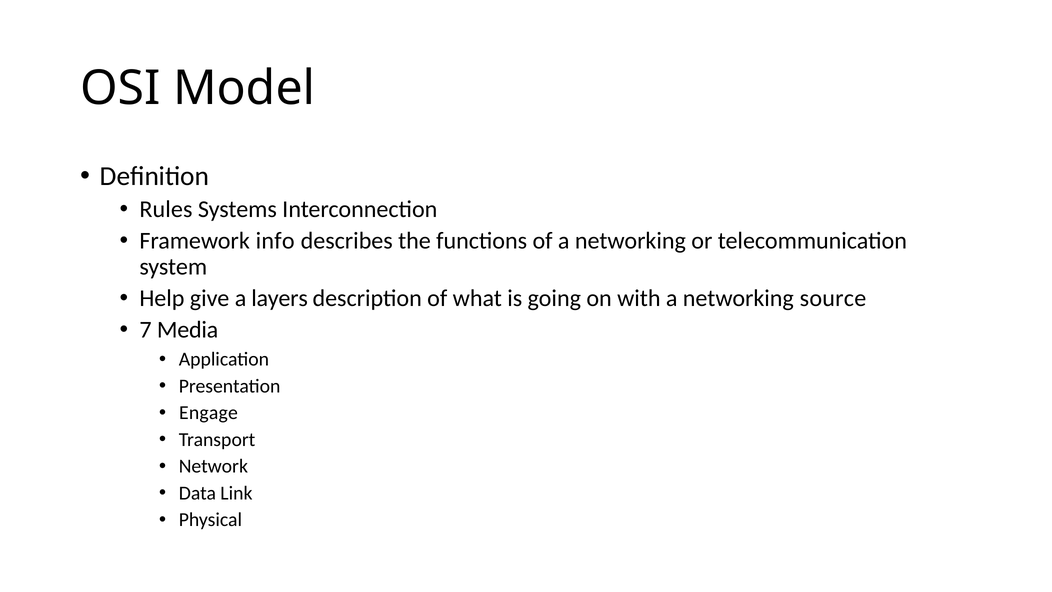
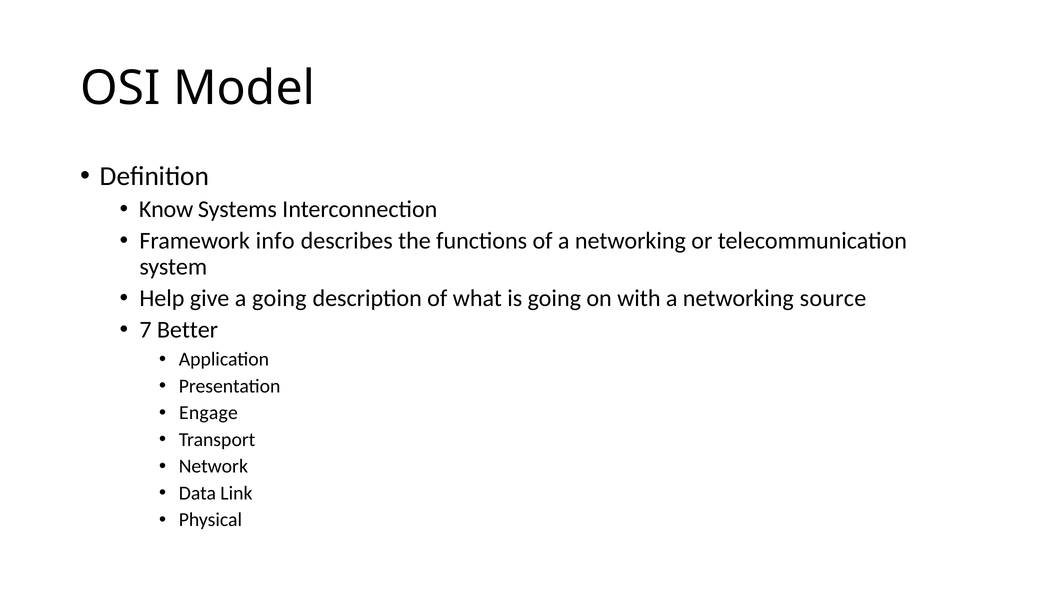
Rules: Rules -> Know
a layers: layers -> going
Media: Media -> Better
